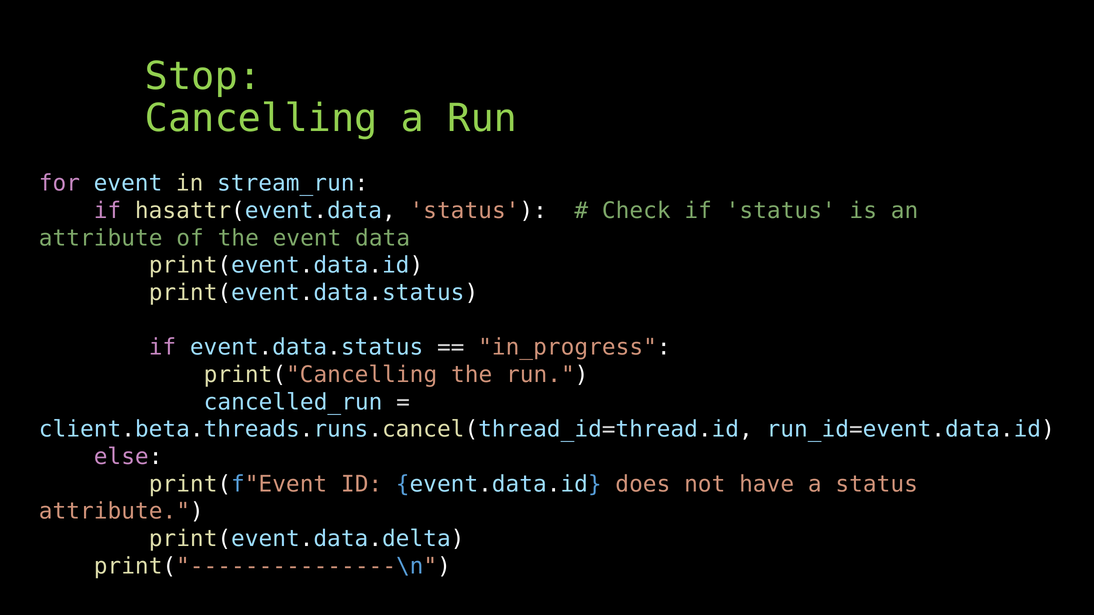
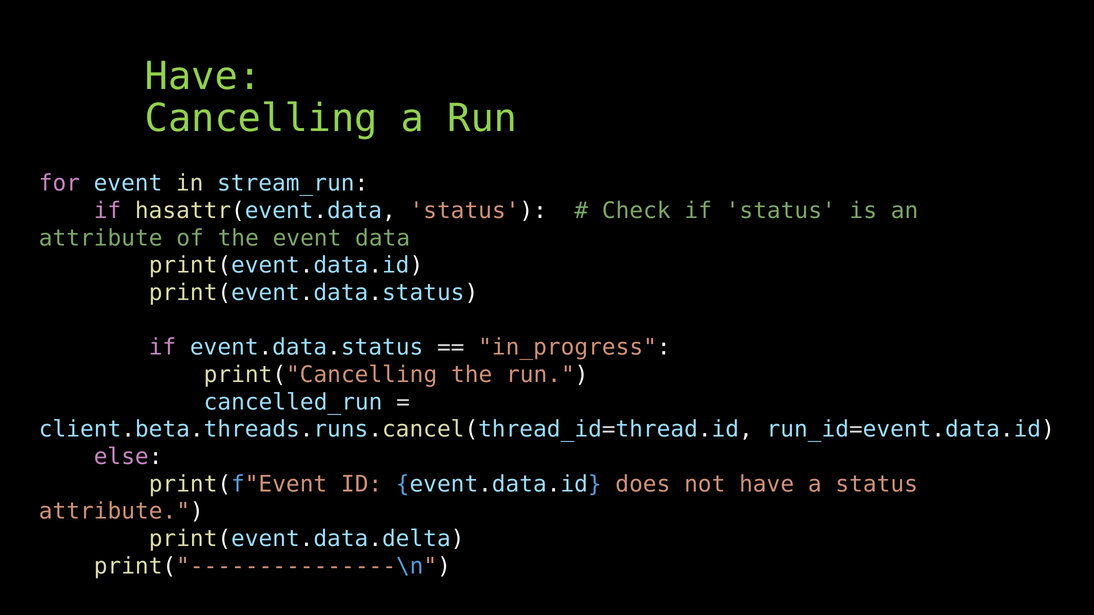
Stop at (203, 76): Stop -> Have
